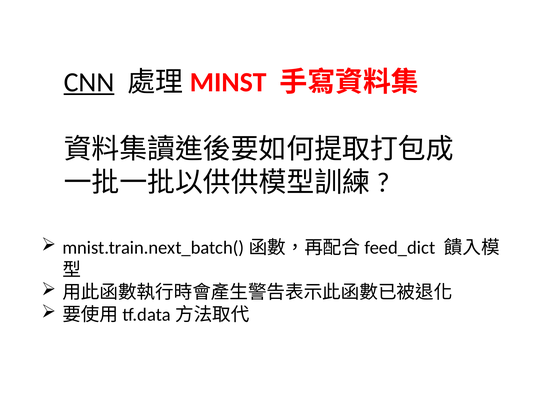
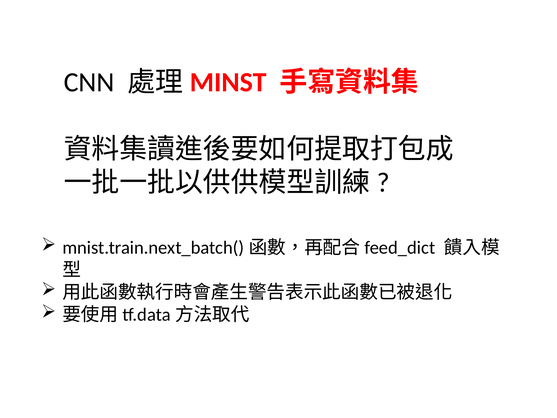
CNN underline: present -> none
